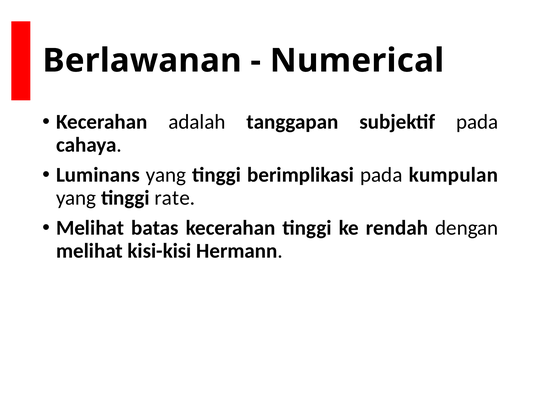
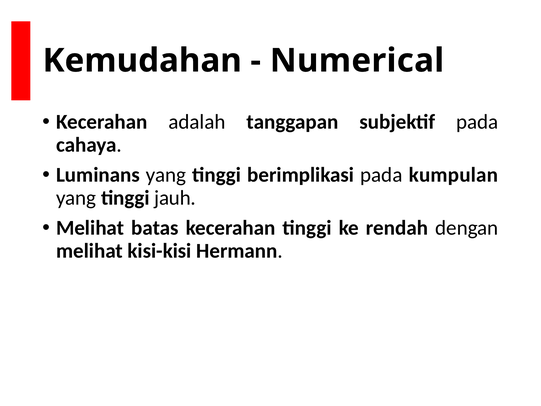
Berlawanan: Berlawanan -> Kemudahan
rate: rate -> jauh
